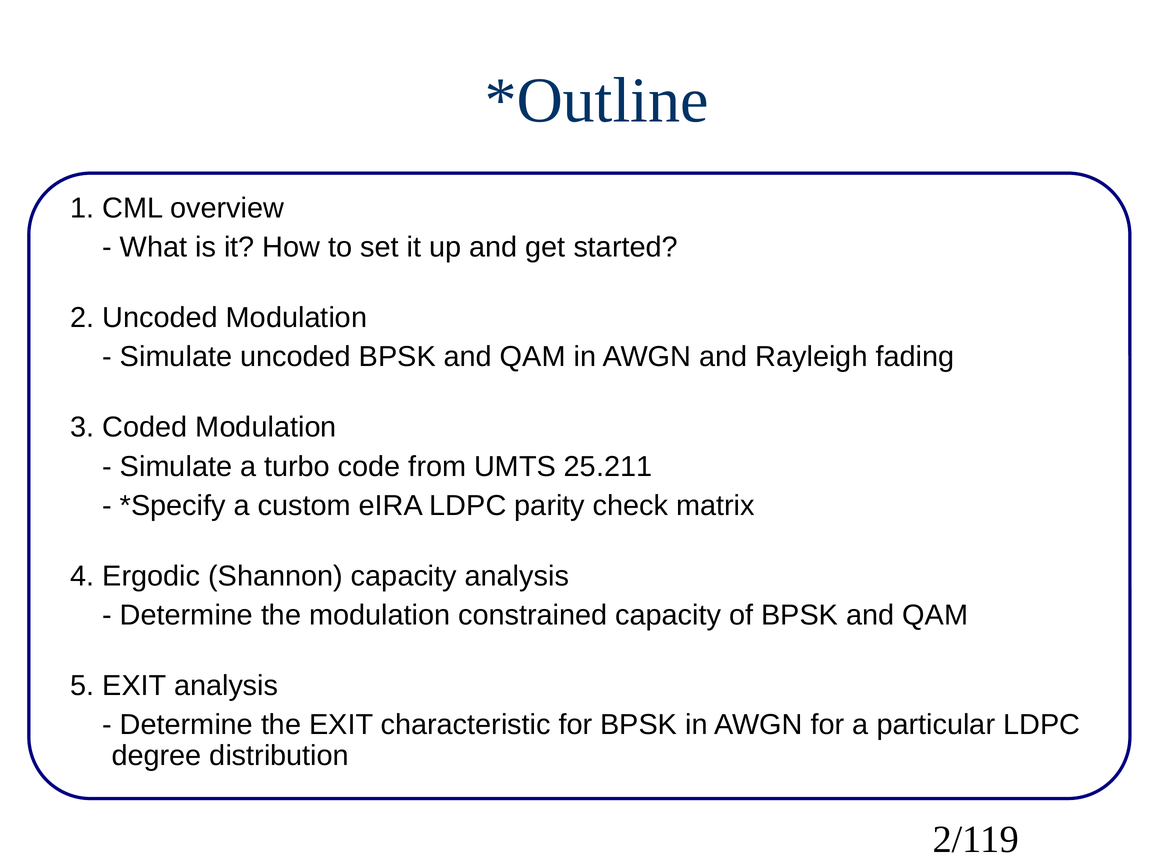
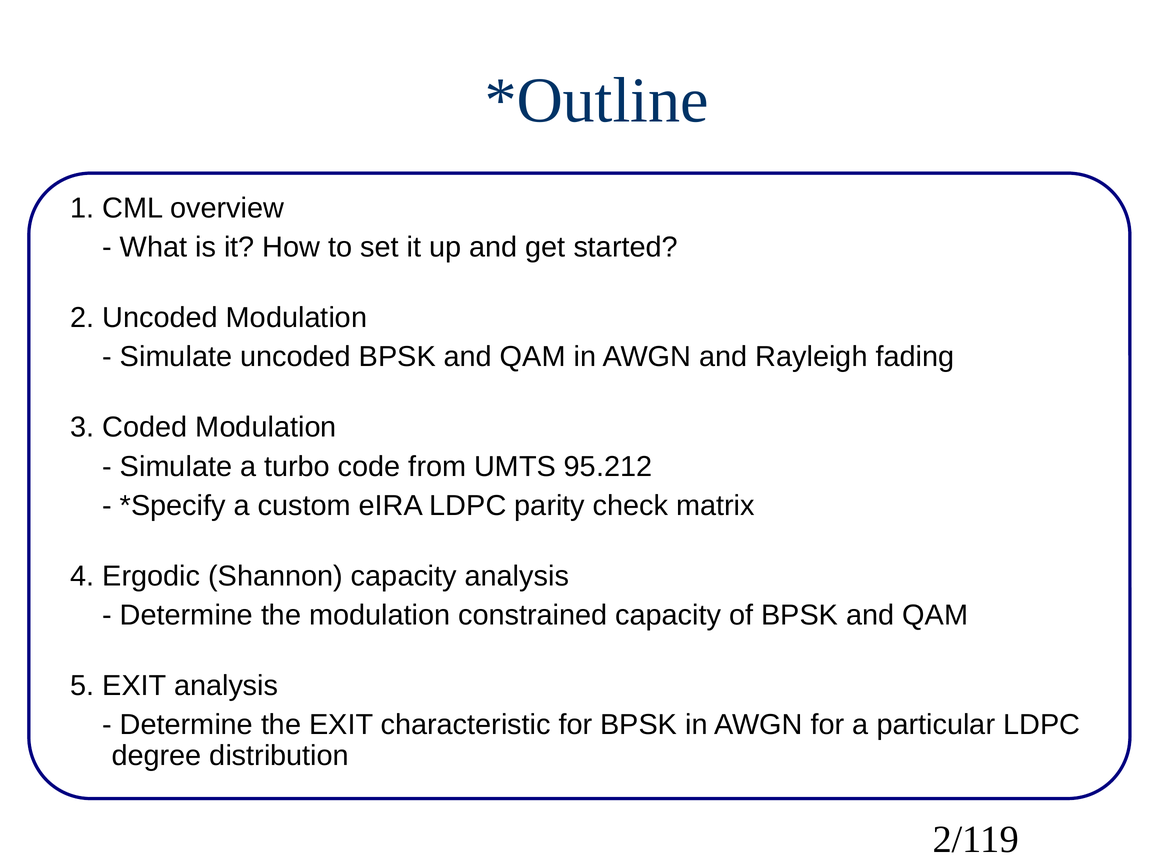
25.211: 25.211 -> 95.212
